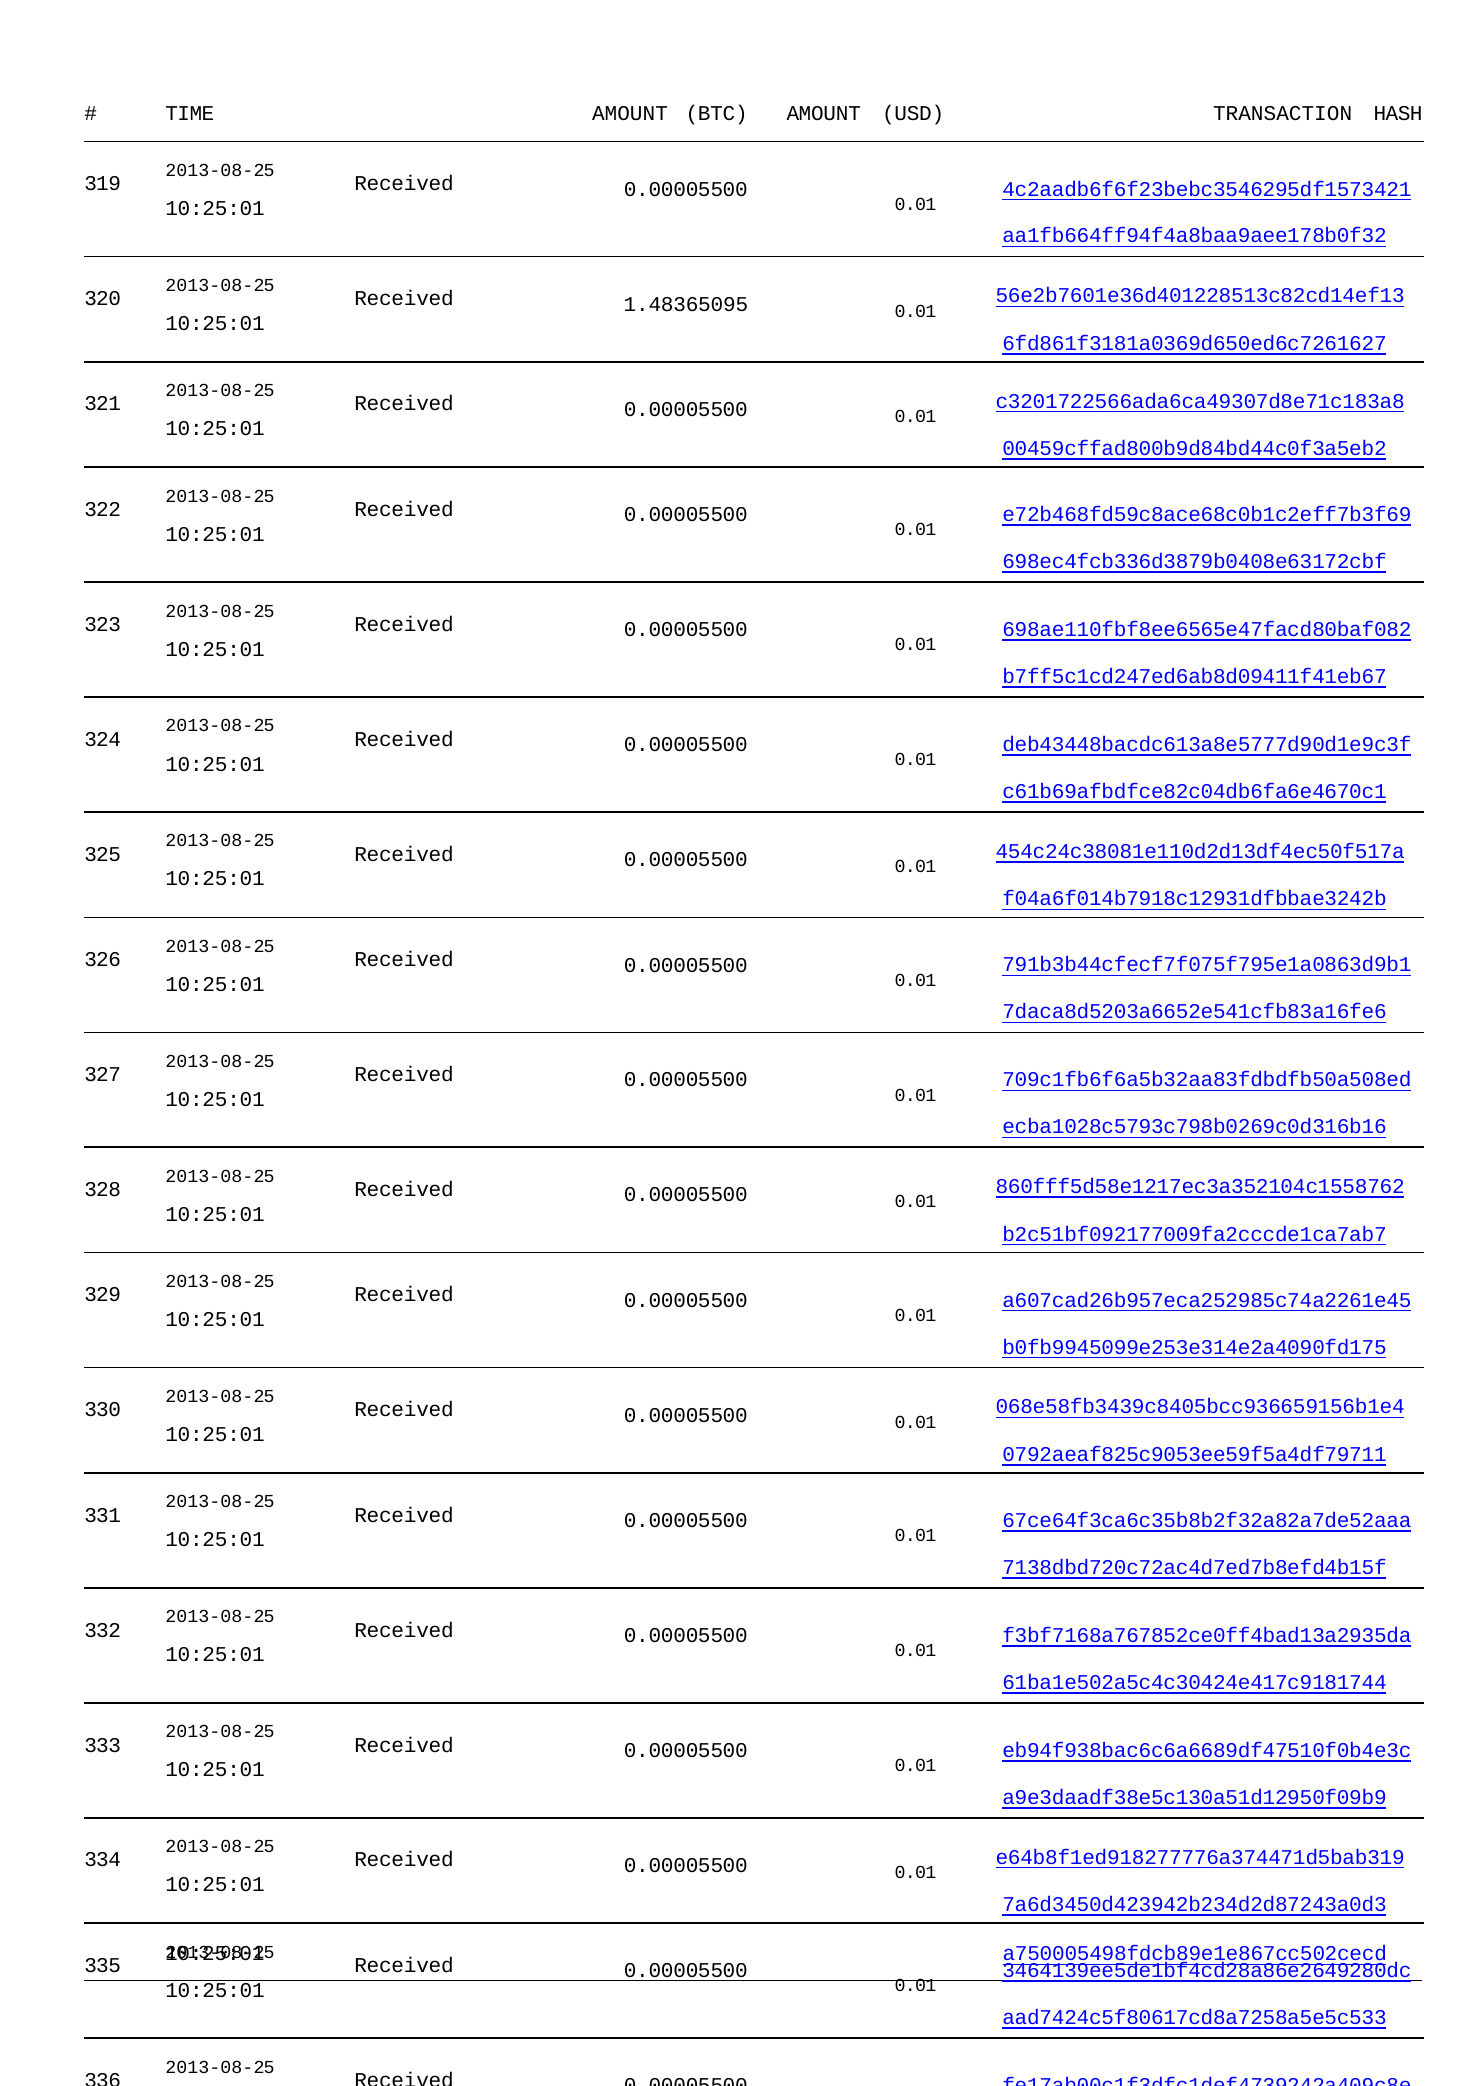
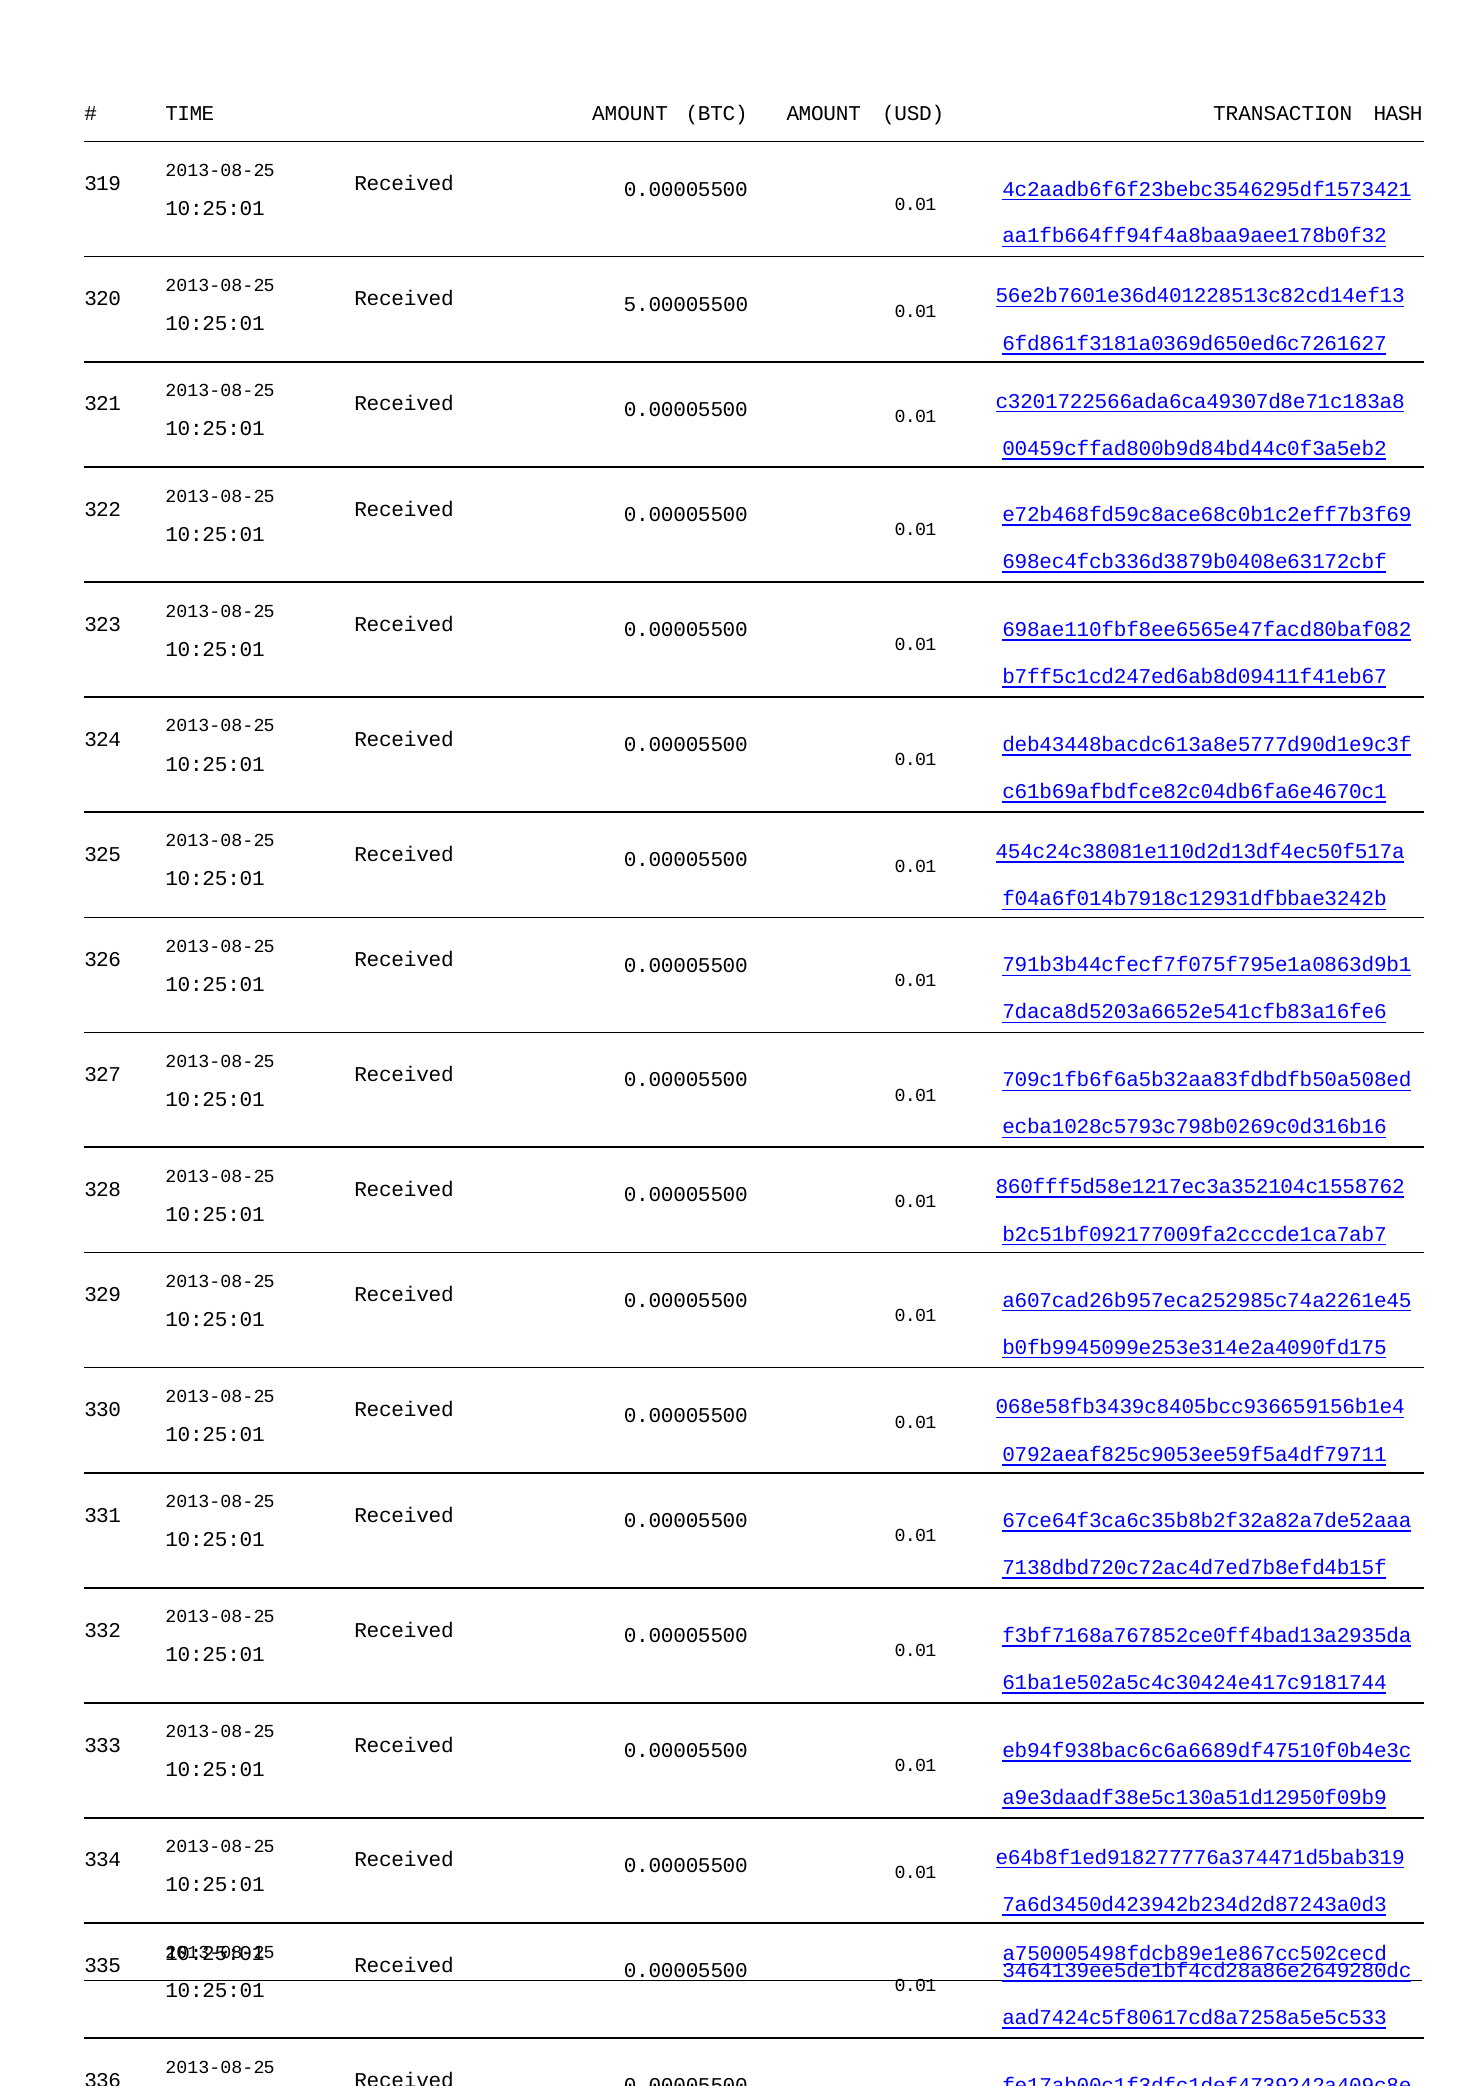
1.48365095: 1.48365095 -> 5.00005500
